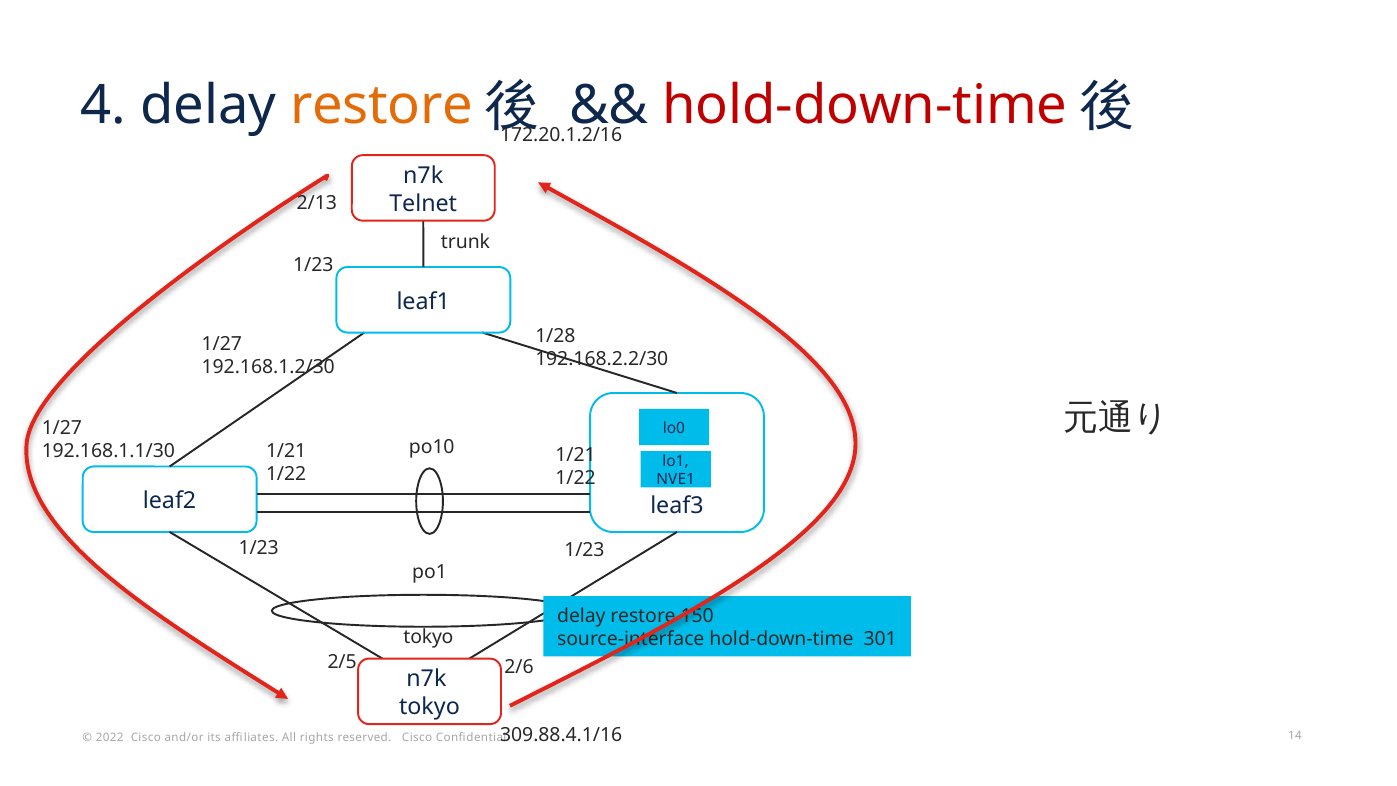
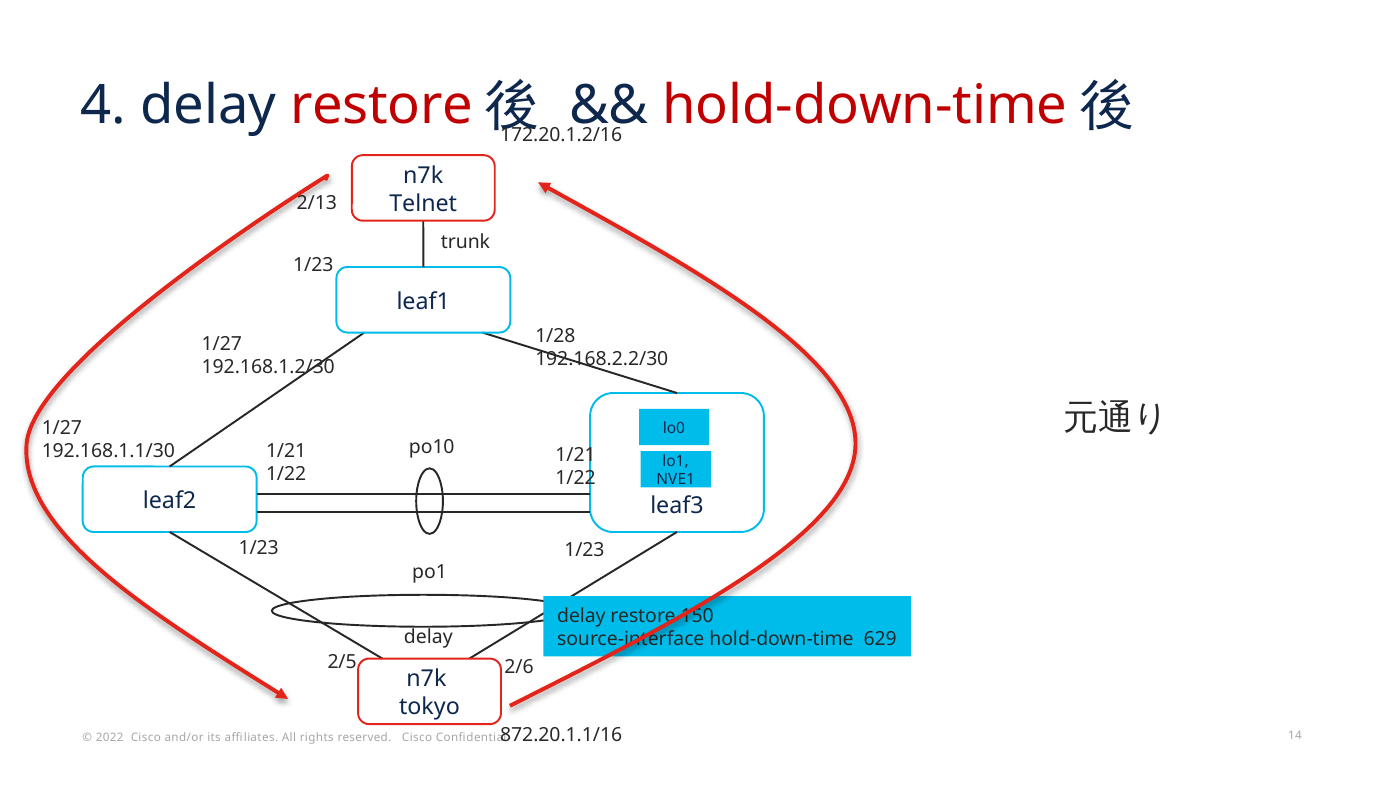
restore at (382, 106) colour: orange -> red
tokyo at (428, 637): tokyo -> delay
301: 301 -> 629
309.88.4.1/16: 309.88.4.1/16 -> 872.20.1.1/16
